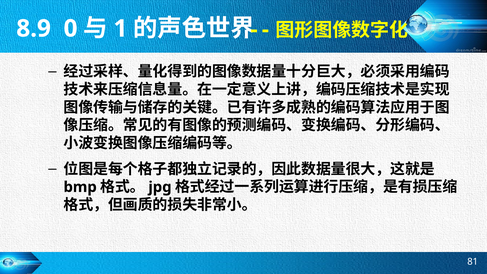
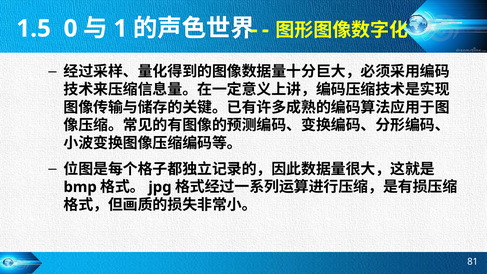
8.9: 8.9 -> 1.5
